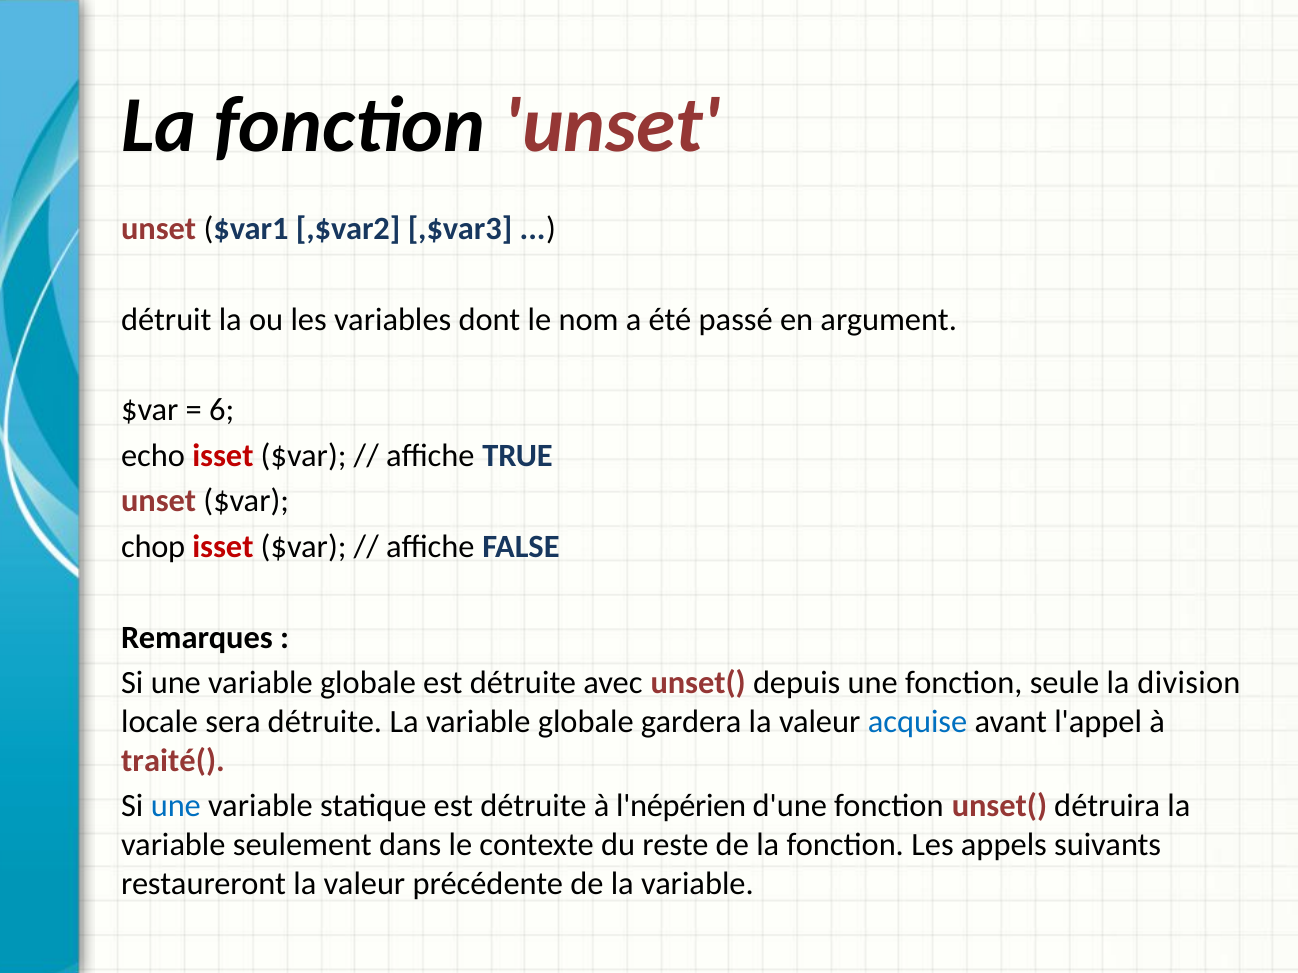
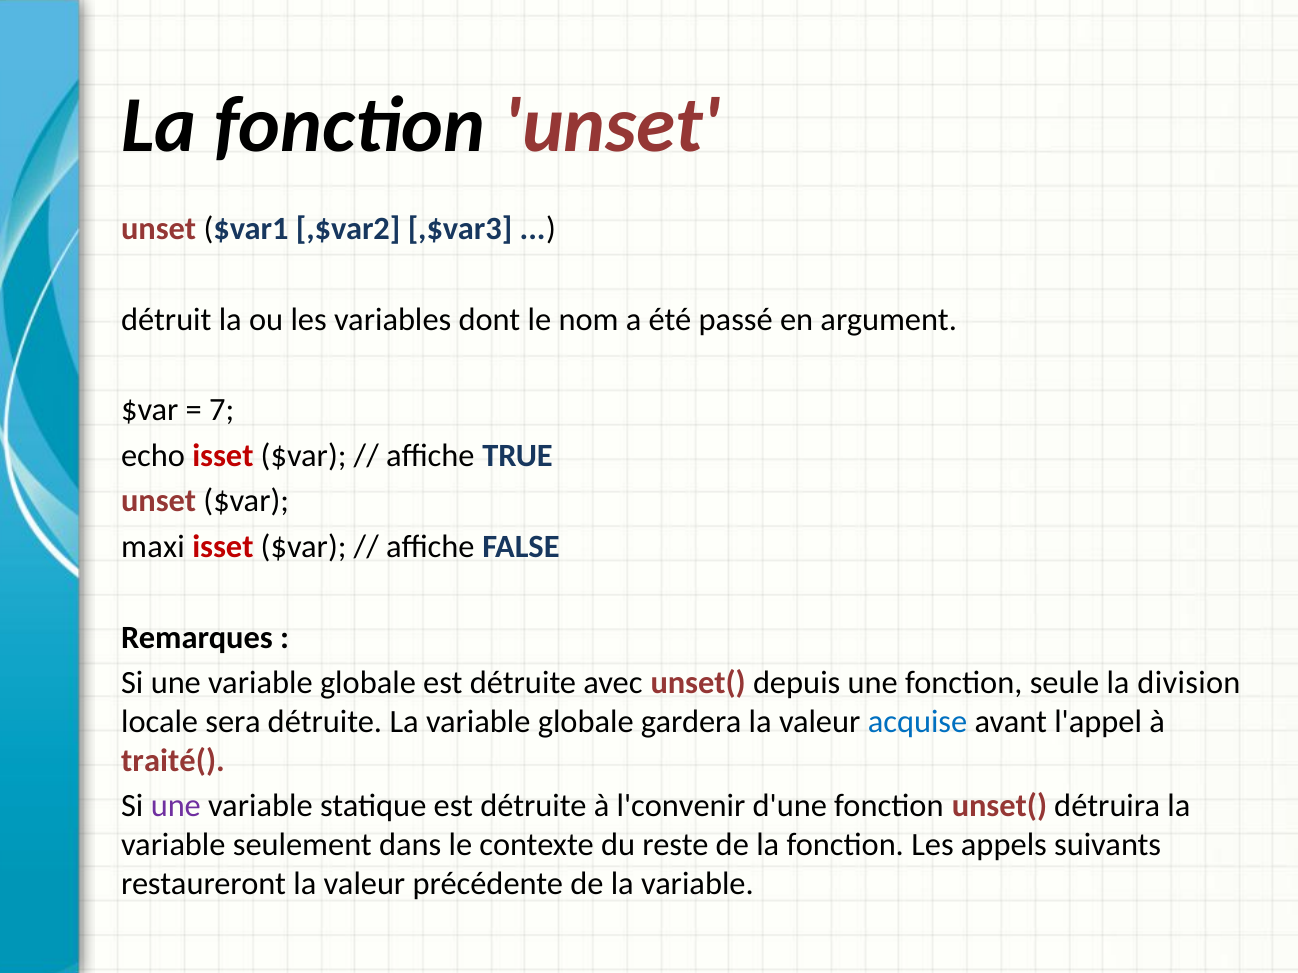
6: 6 -> 7
chop: chop -> maxi
une at (176, 806) colour: blue -> purple
l'népérien: l'népérien -> l'convenir
